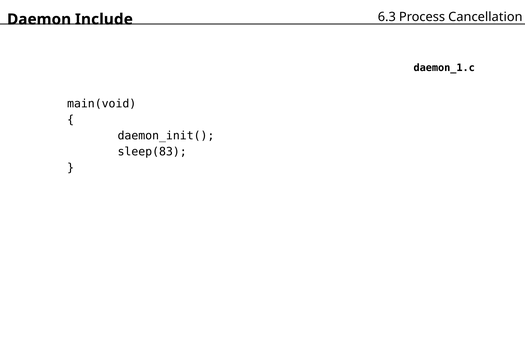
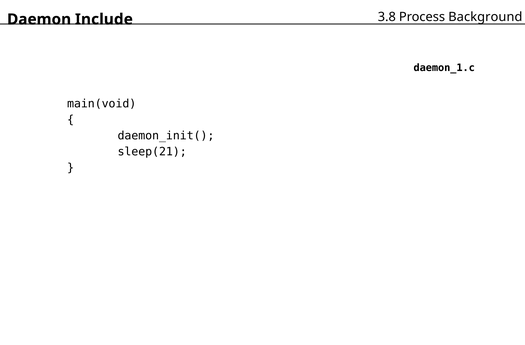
6.3: 6.3 -> 3.8
Cancellation: Cancellation -> Background
sleep(83: sleep(83 -> sleep(21
